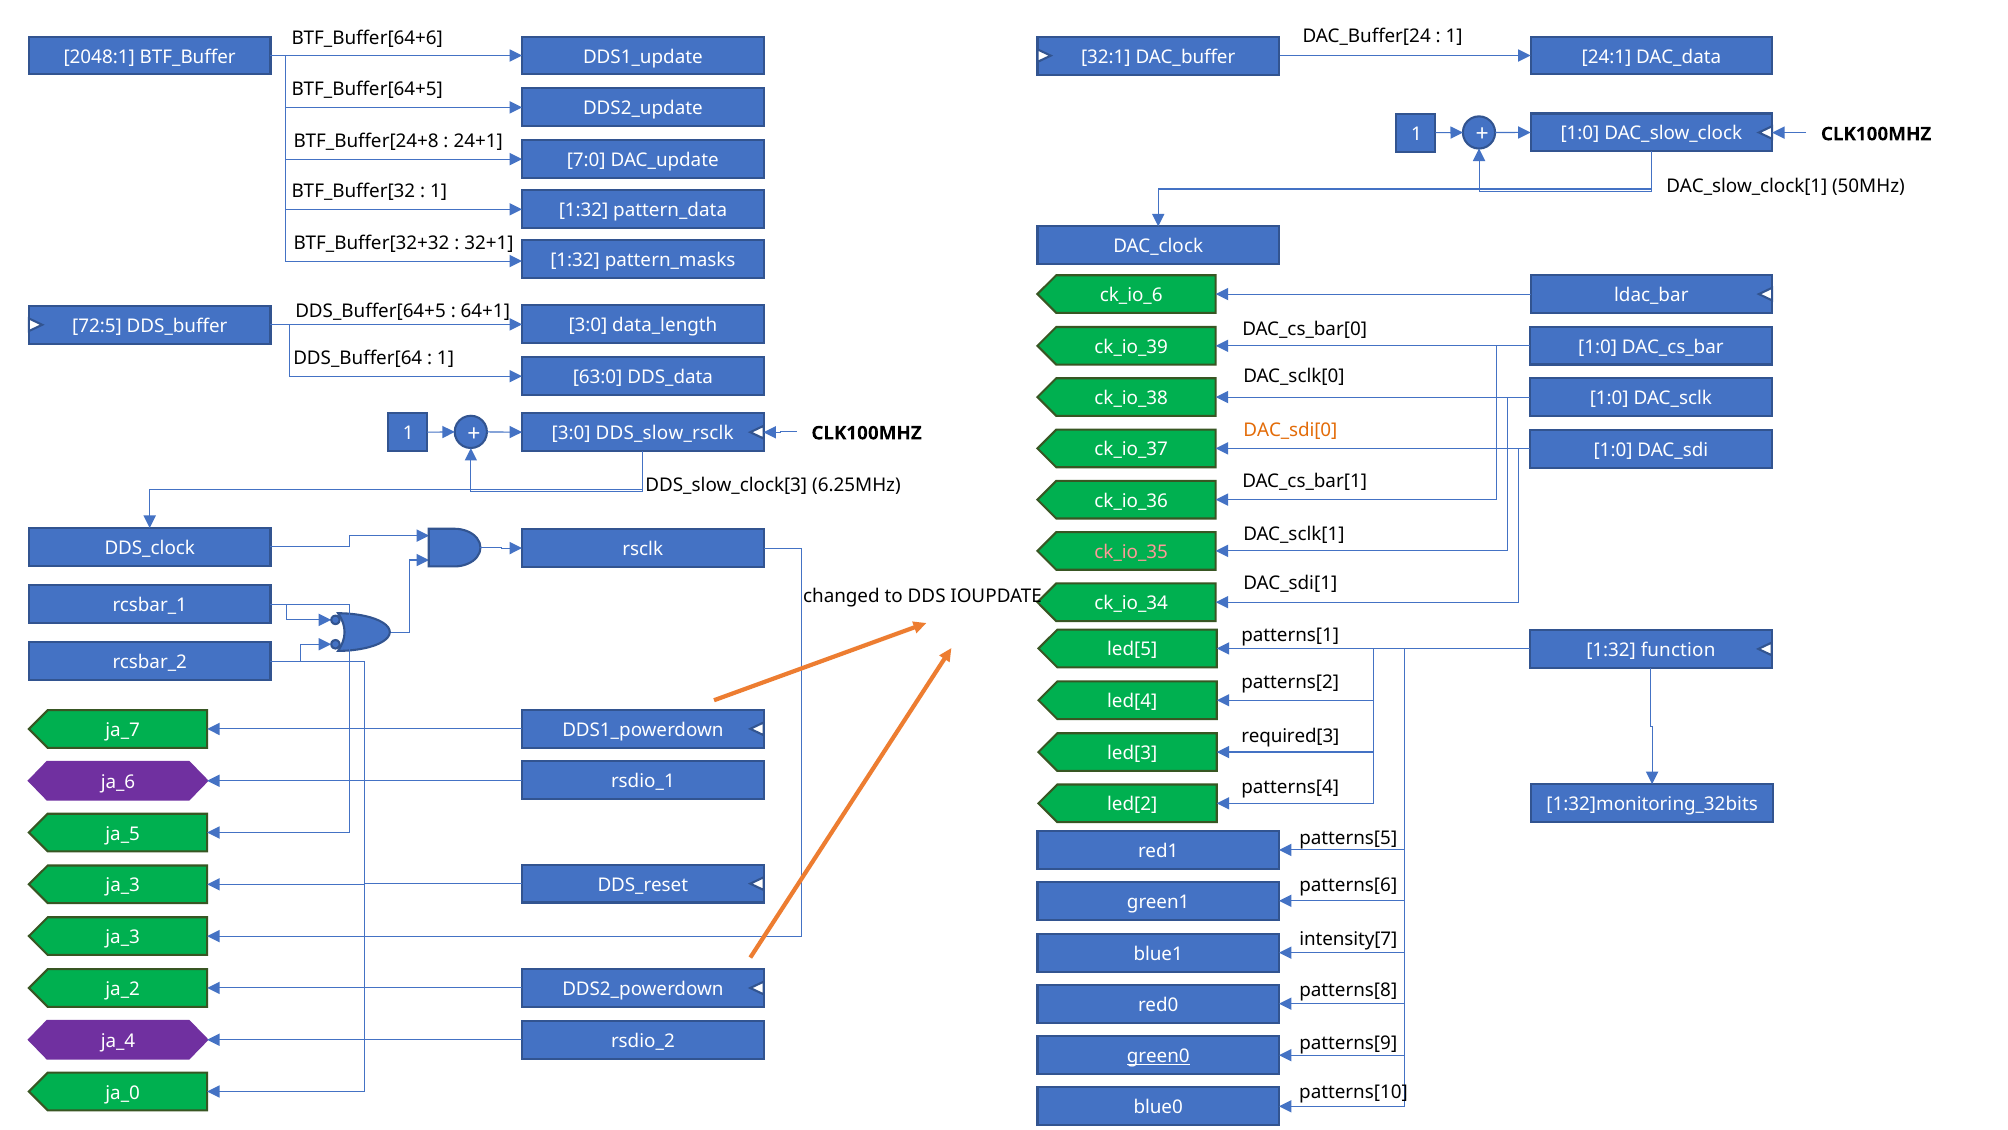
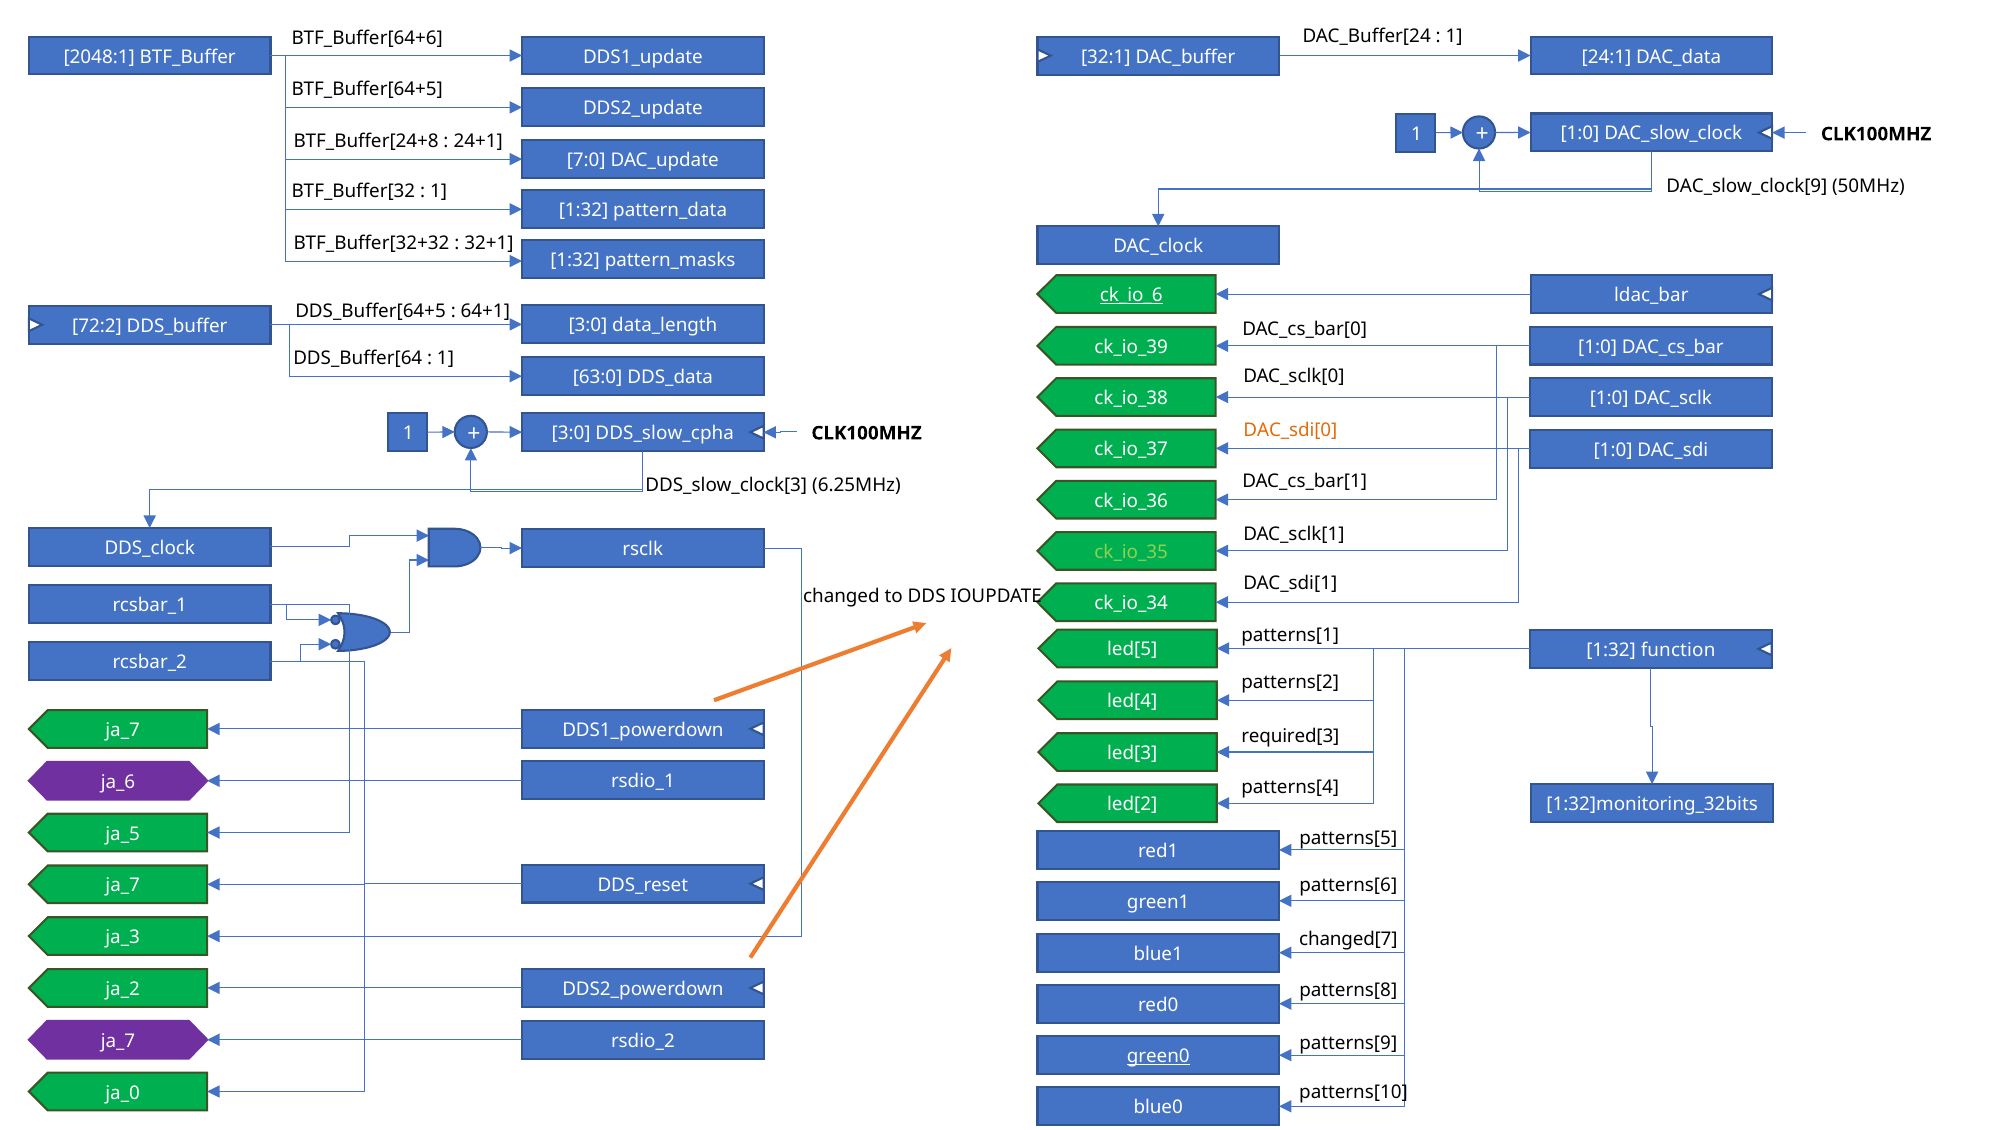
DAC_slow_clock[1: DAC_slow_clock[1 -> DAC_slow_clock[9
ck_io_6 underline: none -> present
72:5: 72:5 -> 72:2
DDS_slow_rsclk: DDS_slow_rsclk -> DDS_slow_cpha
ck_io_35 colour: pink -> light green
ja_3 at (123, 885): ja_3 -> ja_7
intensity[7: intensity[7 -> changed[7
ja_4 at (118, 1041): ja_4 -> ja_7
